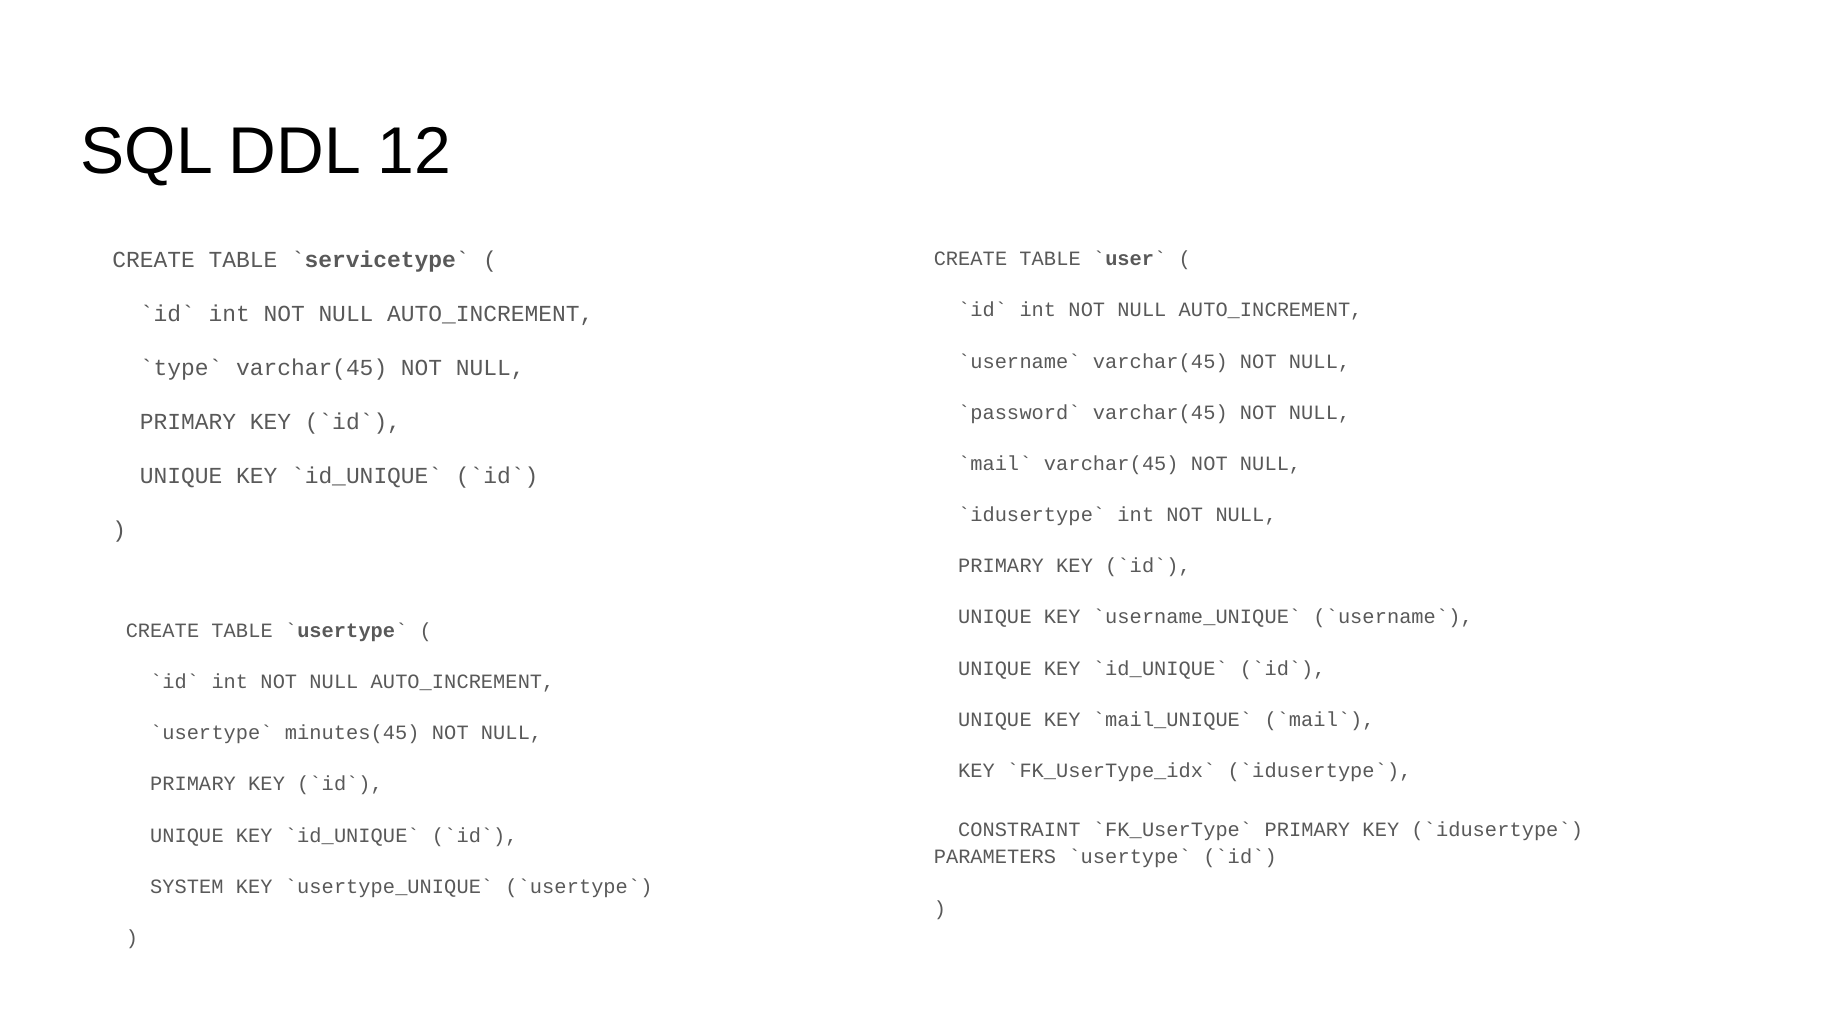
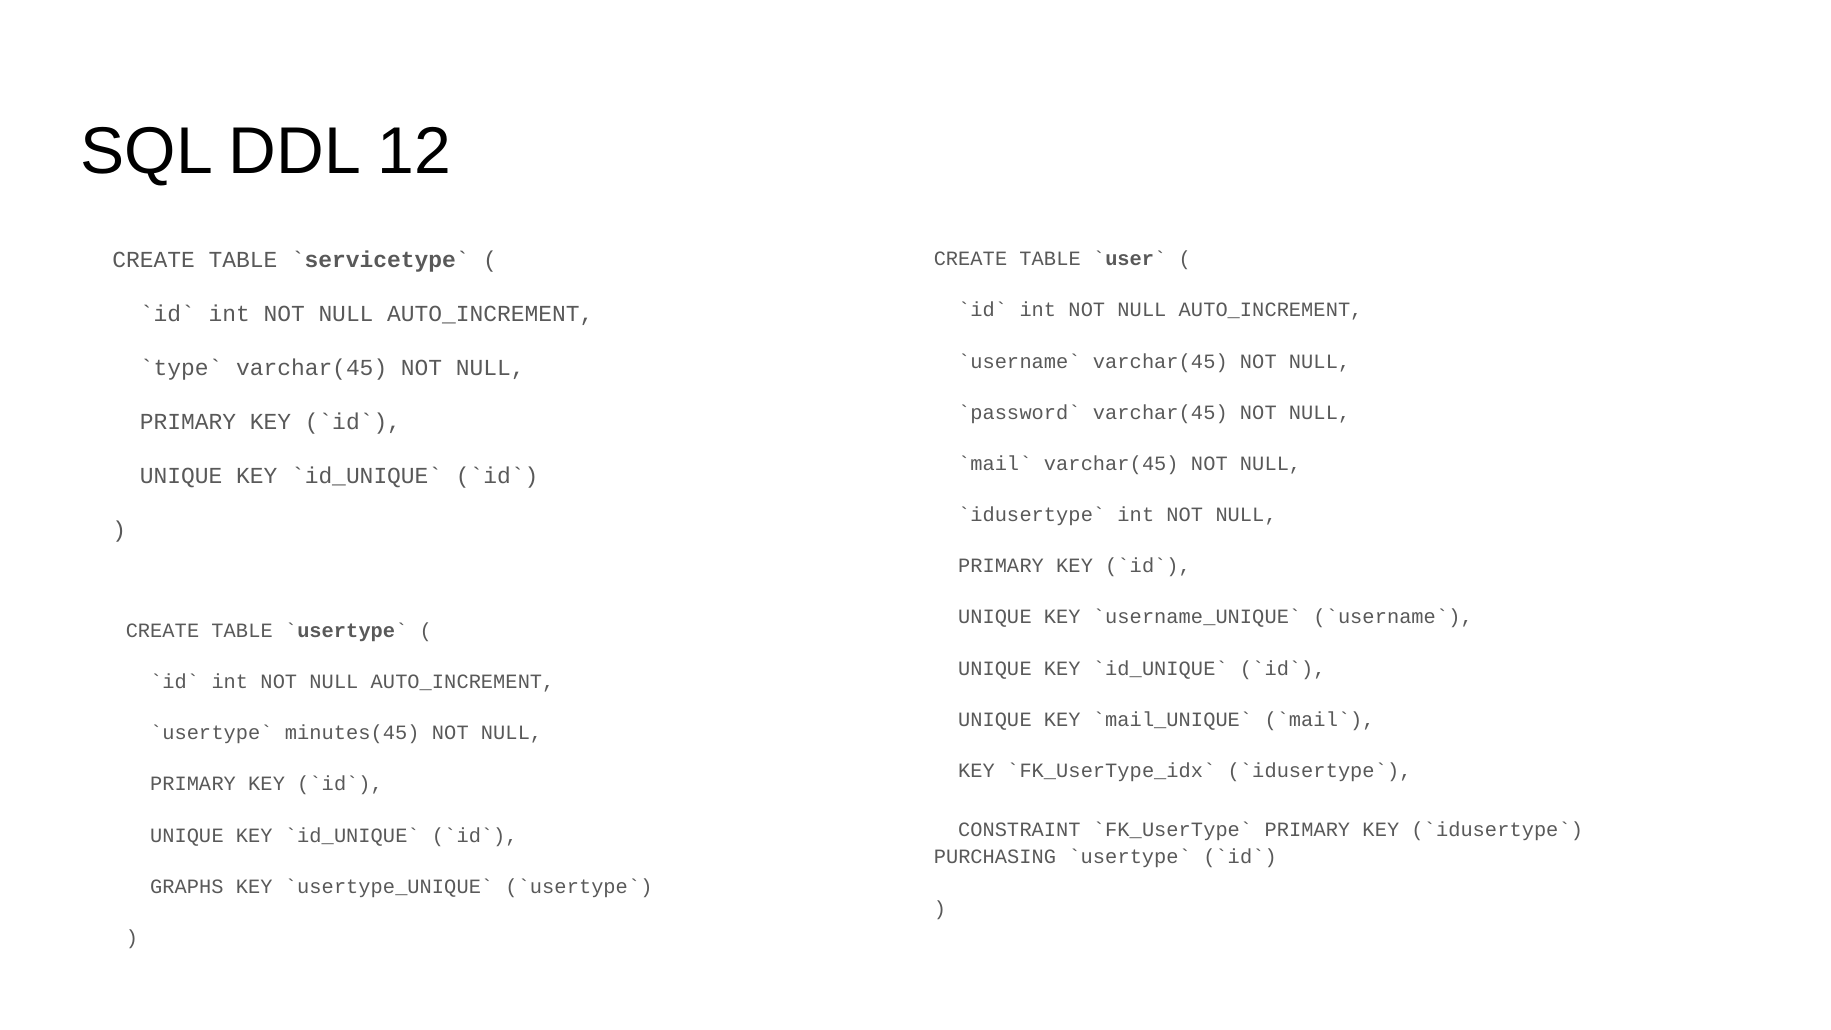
PARAMETERS: PARAMETERS -> PURCHASING
SYSTEM: SYSTEM -> GRAPHS
